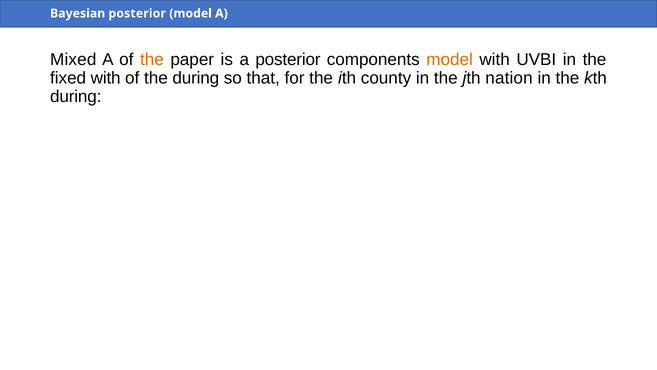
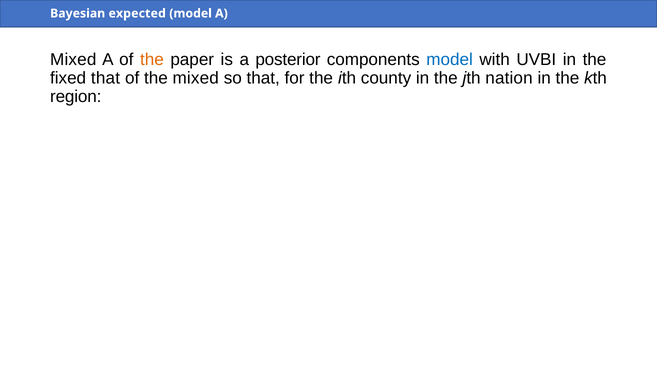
Bayesian posterior: posterior -> expected
model at (450, 60) colour: orange -> blue
fixed with: with -> that
the during: during -> mixed
during at (76, 97): during -> region
